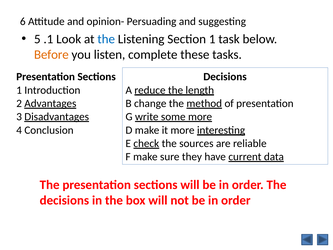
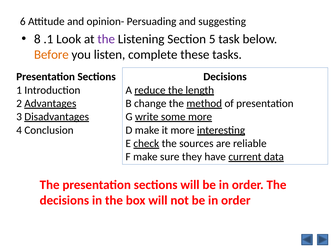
5: 5 -> 8
the at (106, 39) colour: blue -> purple
Section 1: 1 -> 5
